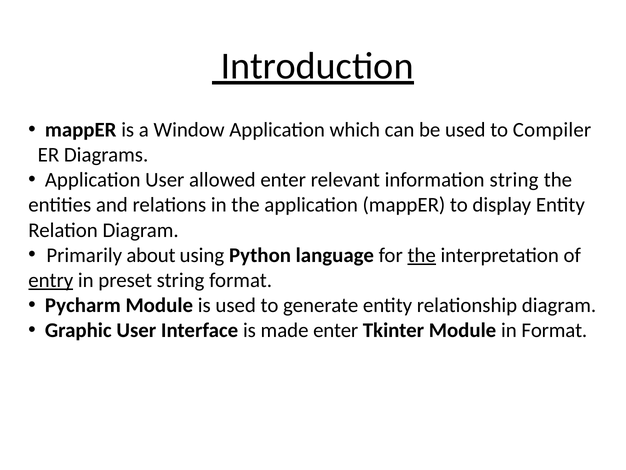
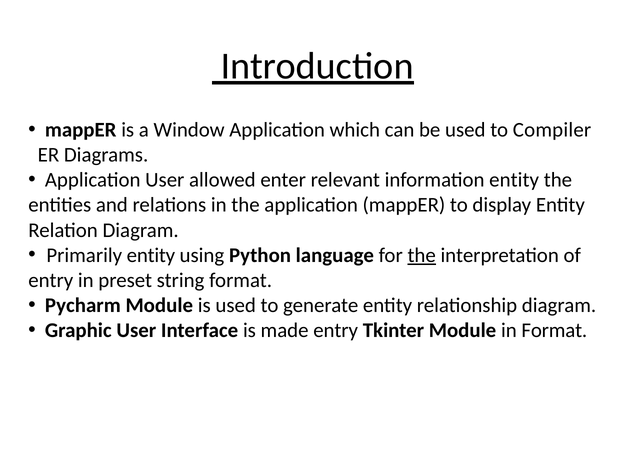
information string: string -> entity
Primarily about: about -> entity
entry at (51, 280) underline: present -> none
made enter: enter -> entry
